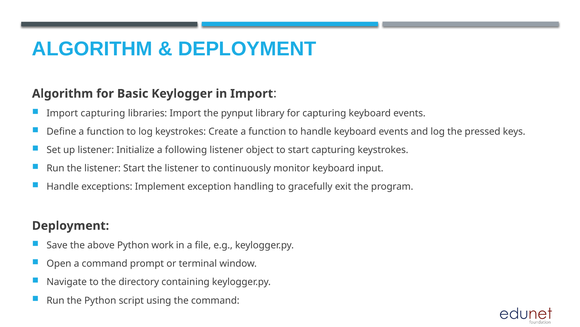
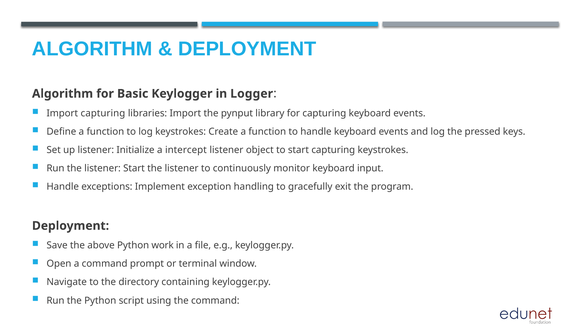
in Import: Import -> Logger
following: following -> intercept
